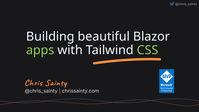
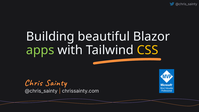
CSS colour: light green -> yellow
